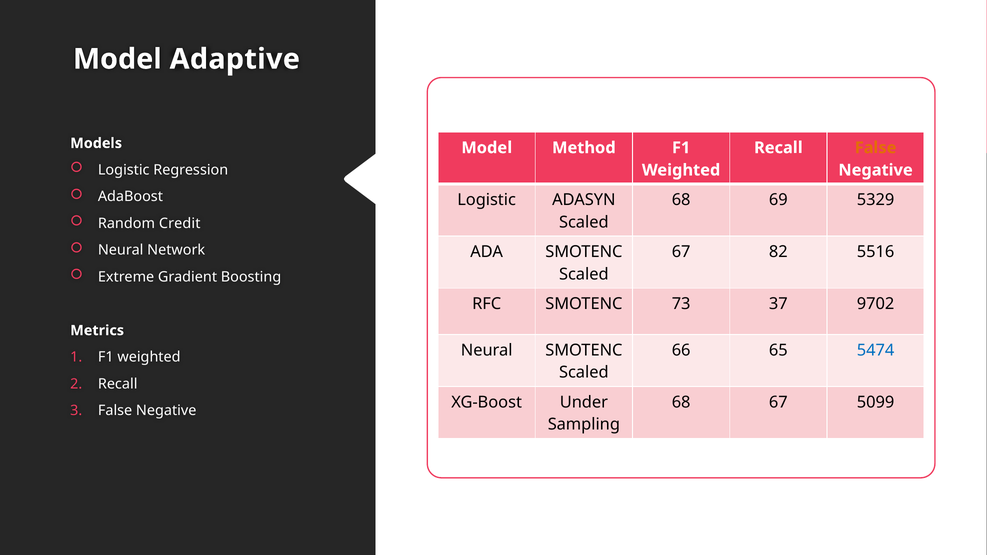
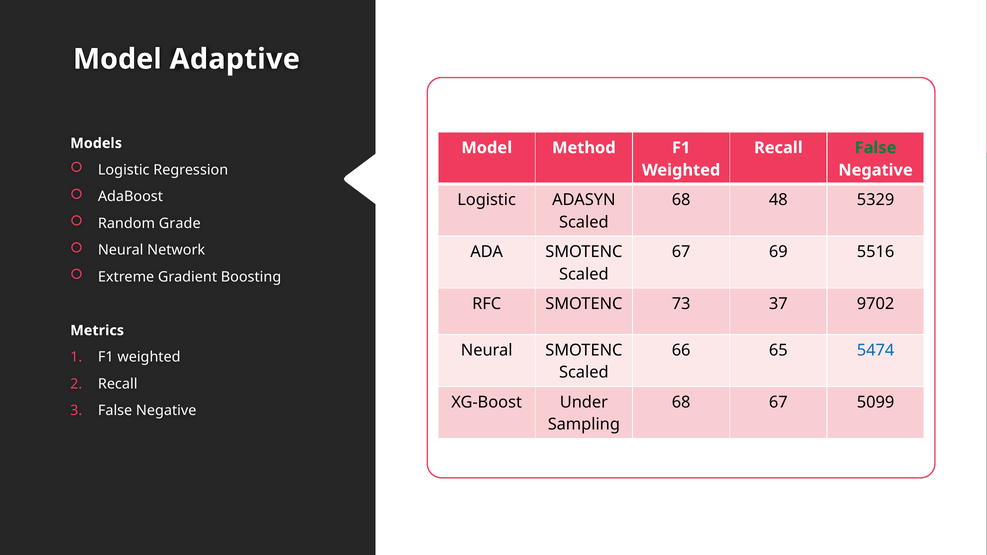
False at (876, 148) colour: orange -> green
69: 69 -> 48
Credit: Credit -> Grade
82: 82 -> 69
